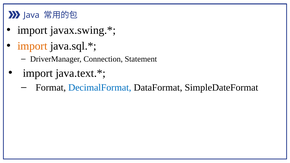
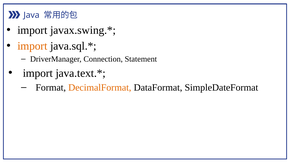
DecimalFormat colour: blue -> orange
